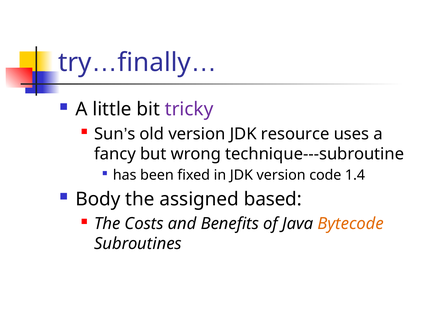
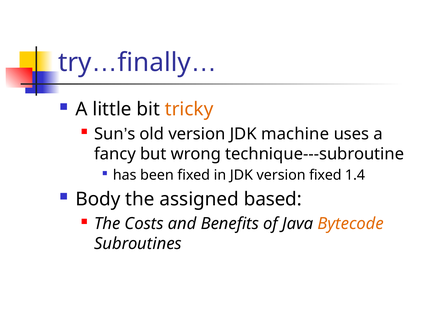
tricky colour: purple -> orange
resource: resource -> machine
version code: code -> fixed
